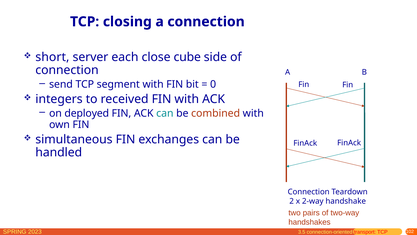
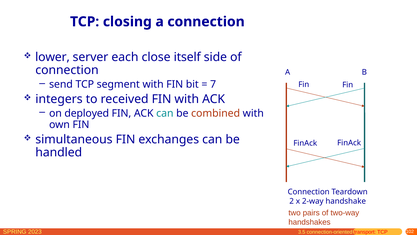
short: short -> lower
cube: cube -> itself
0: 0 -> 7
